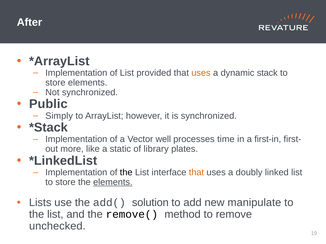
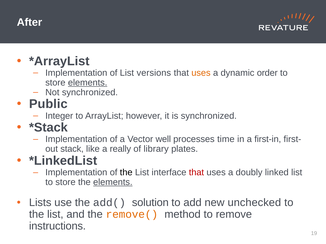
provided: provided -> versions
stack: stack -> order
elements at (88, 83) underline: none -> present
Simply: Simply -> Integer
more: more -> stack
static: static -> really
that at (196, 173) colour: orange -> red
manipulate: manipulate -> unchecked
remove( colour: black -> orange
unchecked: unchecked -> instructions
